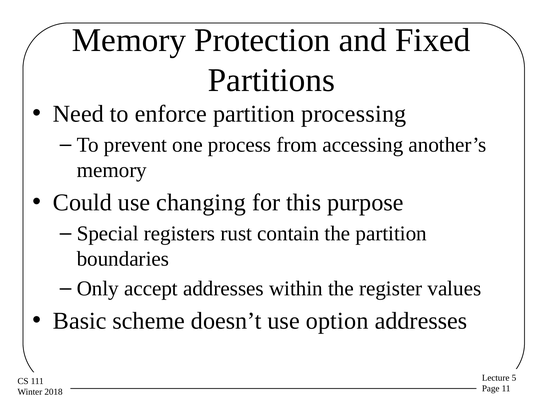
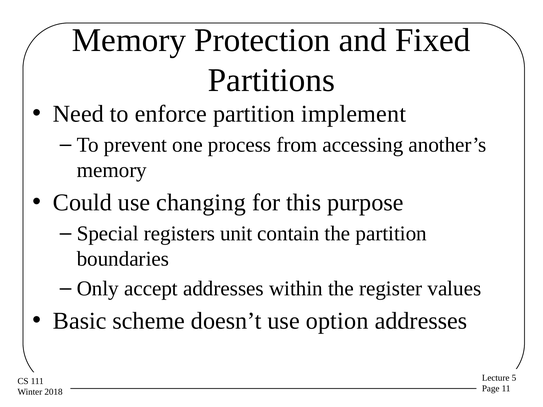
processing: processing -> implement
rust: rust -> unit
